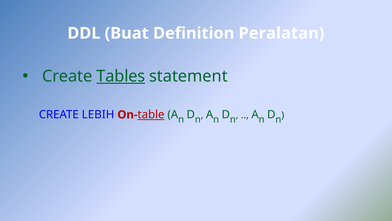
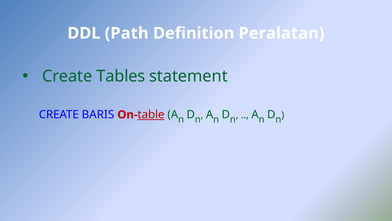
Buat: Buat -> Path
Tables underline: present -> none
LEBIH: LEBIH -> BARIS
